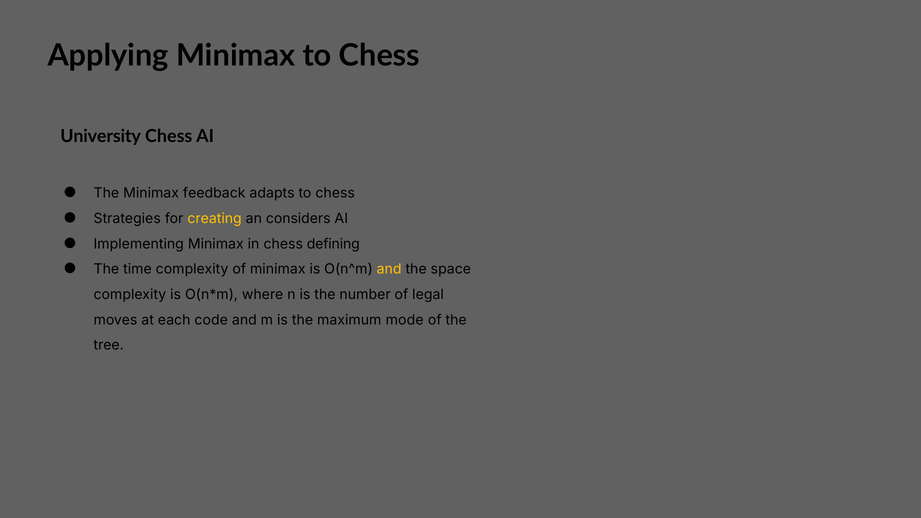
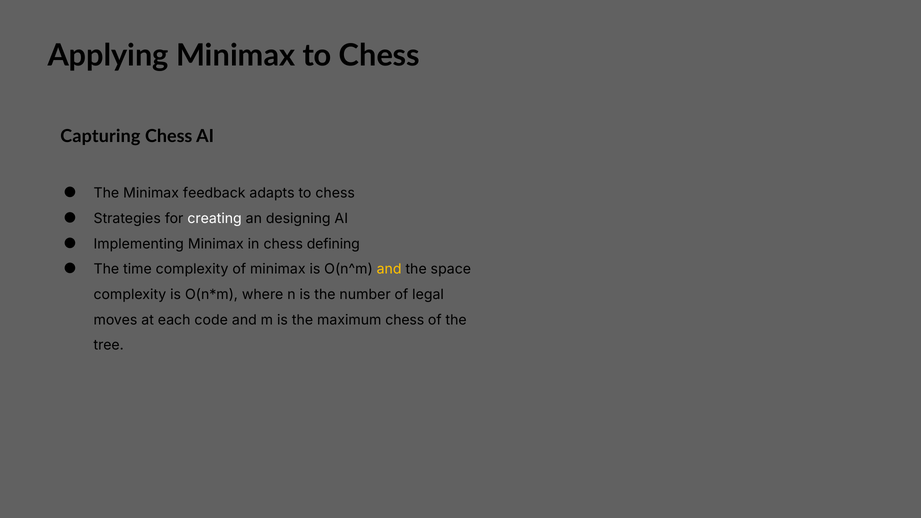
University: University -> Capturing
creating colour: yellow -> white
considers: considers -> designing
maximum mode: mode -> chess
